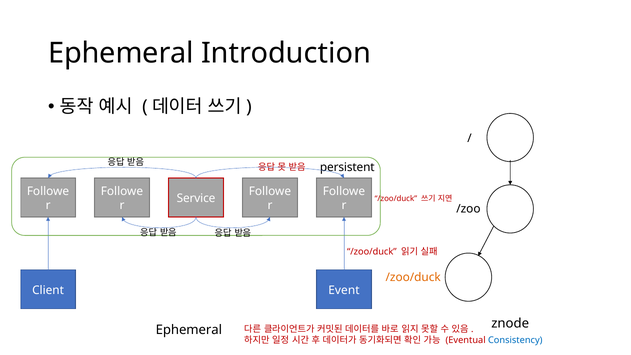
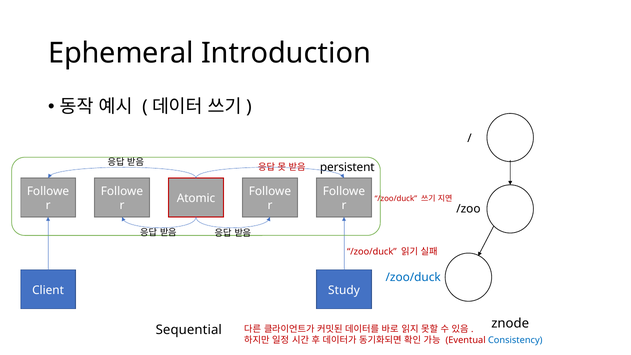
Service: Service -> Atomic
/zoo/duck at (413, 277) colour: orange -> blue
Event: Event -> Study
Ephemeral at (189, 330): Ephemeral -> Sequential
